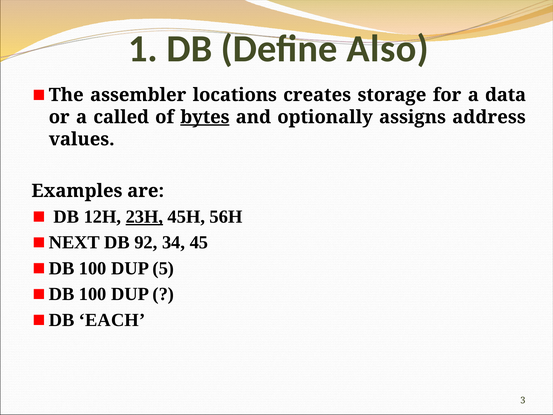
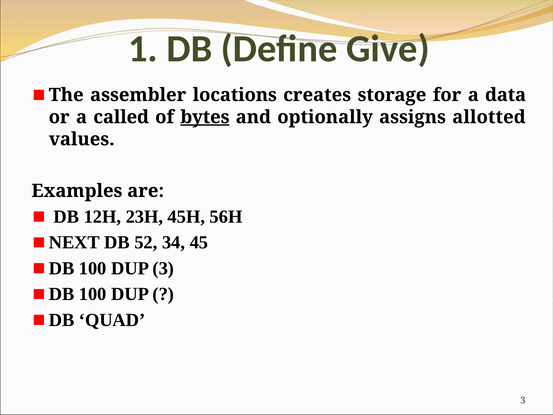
Also: Also -> Give
address: address -> allotted
23H underline: present -> none
92: 92 -> 52
DUP 5: 5 -> 3
EACH: EACH -> QUAD
